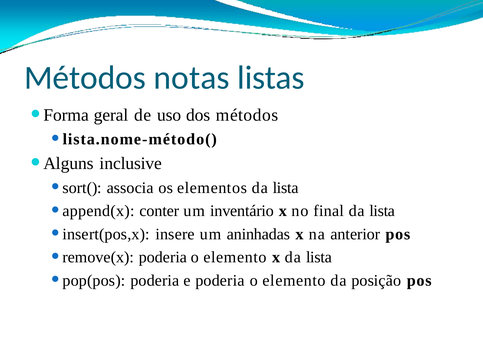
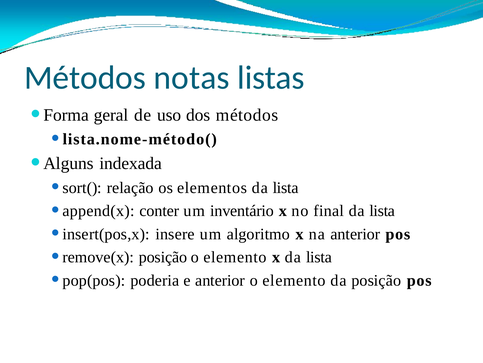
inclusive: inclusive -> indexada
associa: associa -> relação
aninhadas: aninhadas -> algoritmo
poderia at (163, 257): poderia -> posição
e poderia: poderia -> anterior
